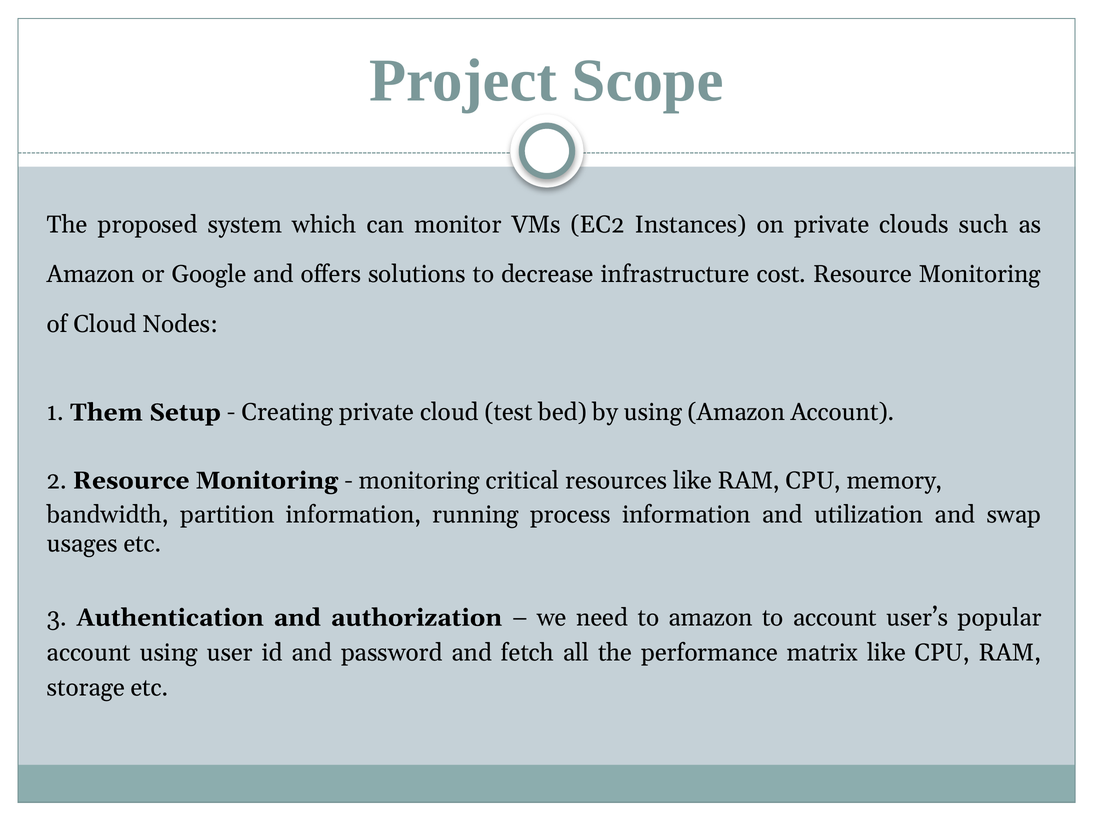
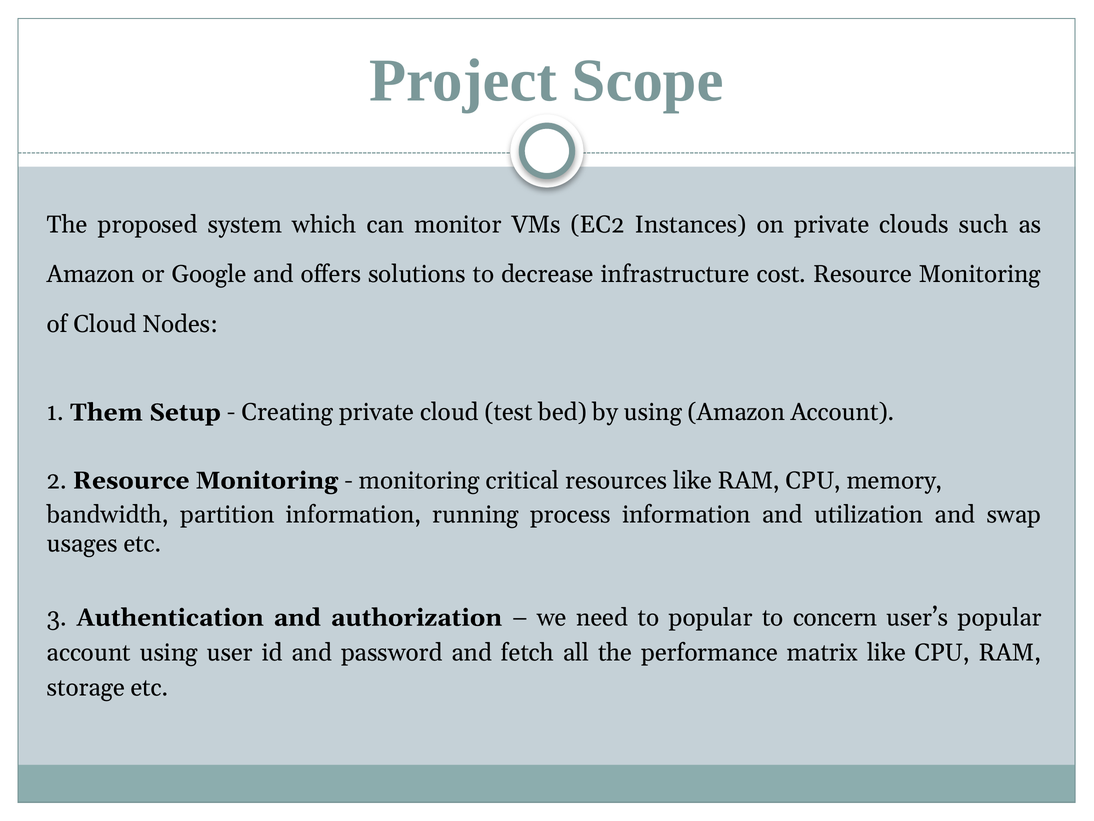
to amazon: amazon -> popular
to account: account -> concern
